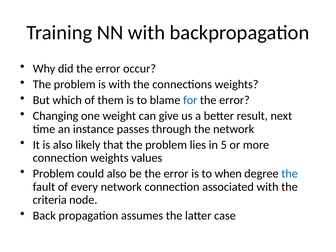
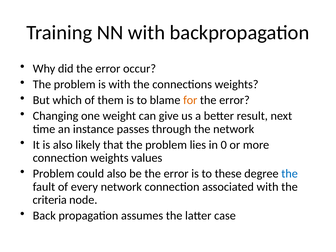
for colour: blue -> orange
5: 5 -> 0
when: when -> these
